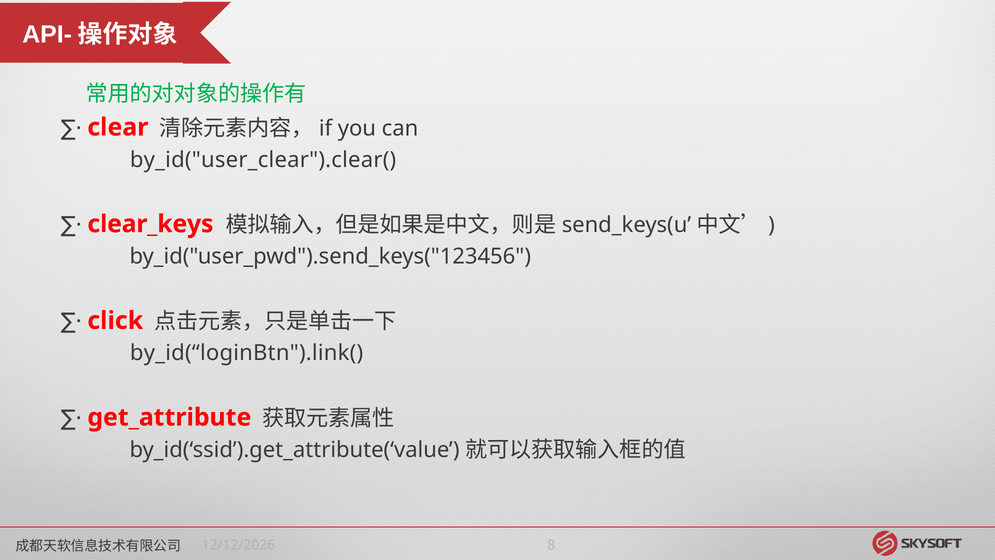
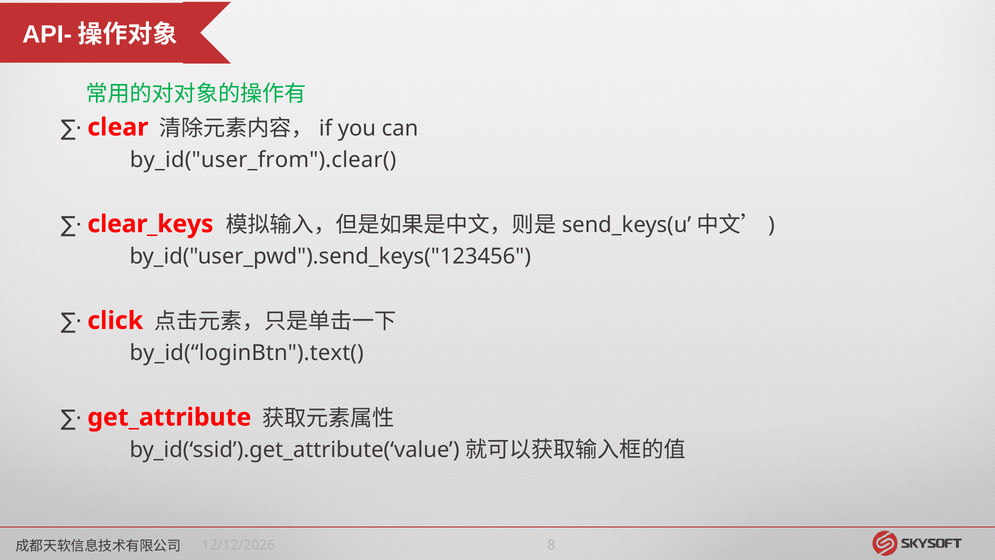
by_id("user_clear").clear(: by_id("user_clear").clear( -> by_id("user_from").clear(
by_id(“loginBtn").link(: by_id(“loginBtn").link( -> by_id(“loginBtn").text(
